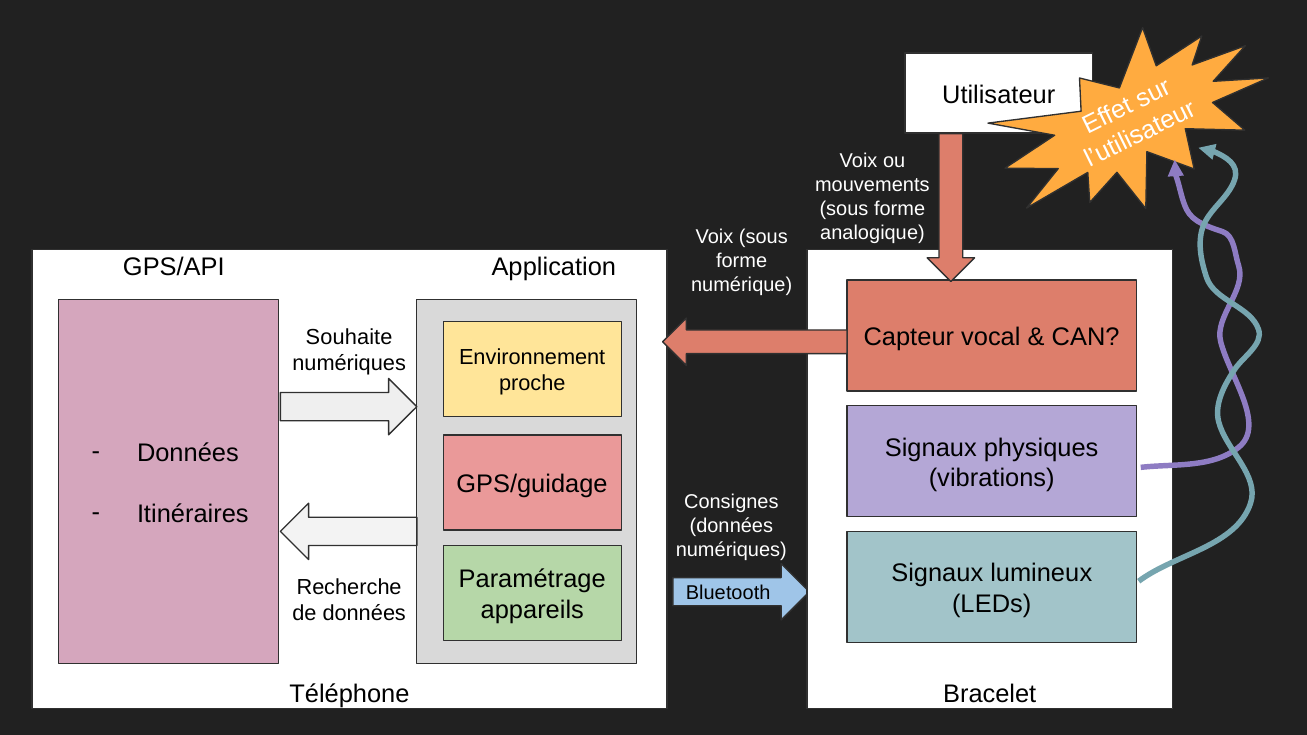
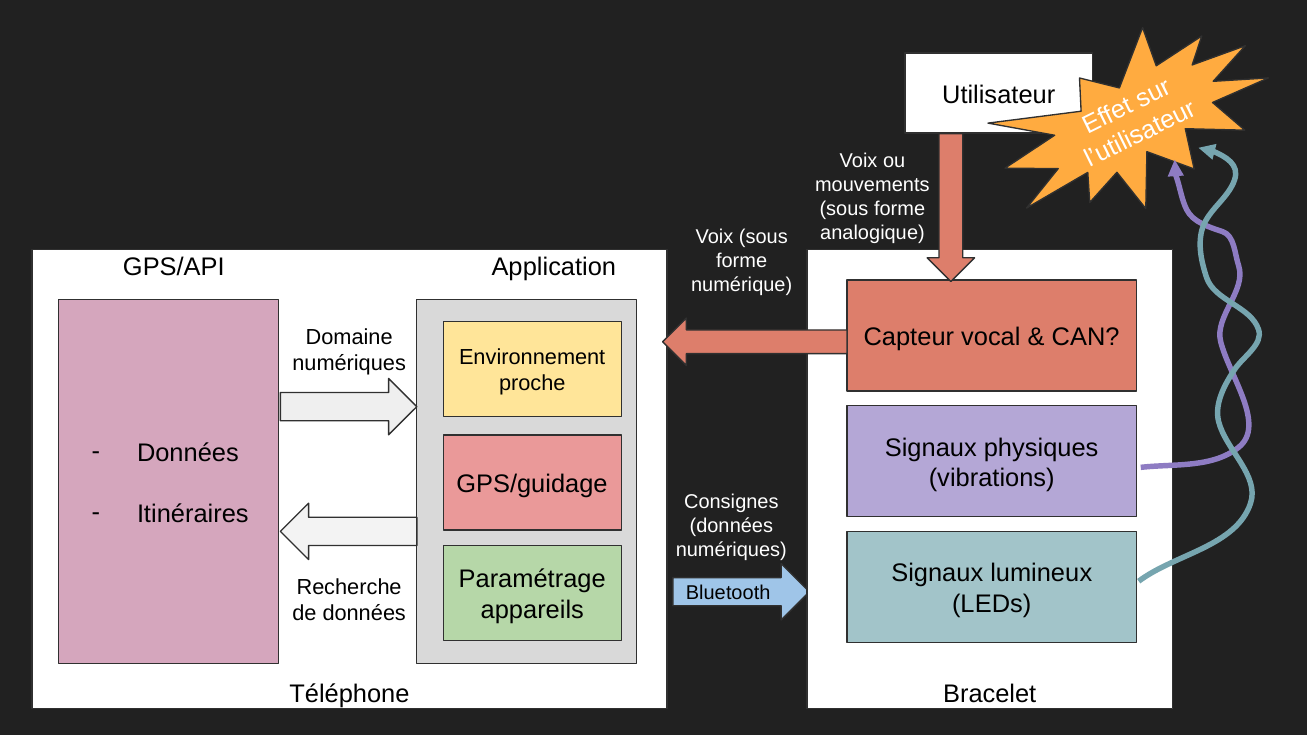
Souhaite: Souhaite -> Domaine
